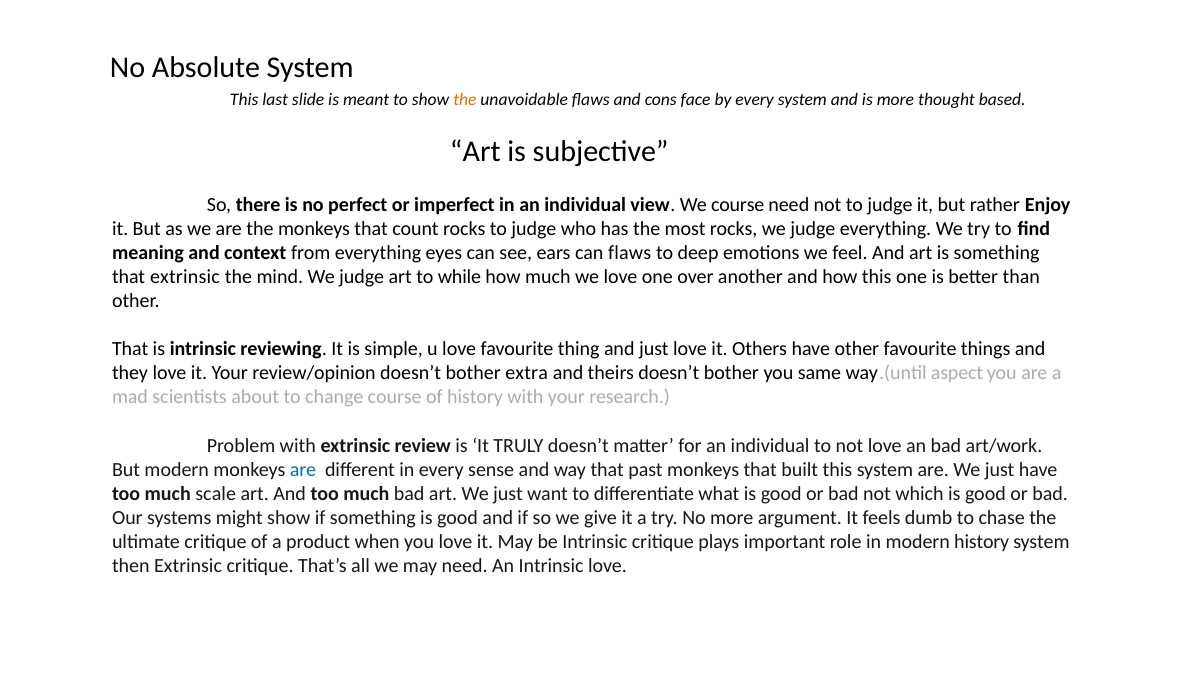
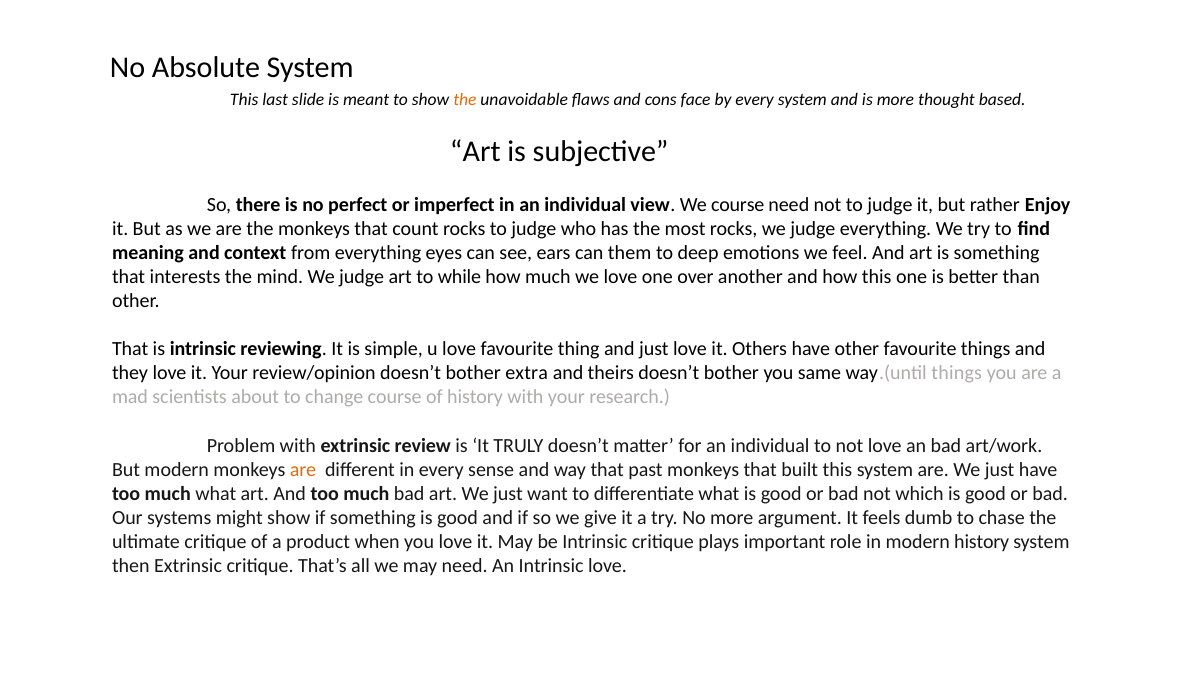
can flaws: flaws -> them
that extrinsic: extrinsic -> interests
way.(until aspect: aspect -> things
are at (303, 469) colour: blue -> orange
much scale: scale -> what
